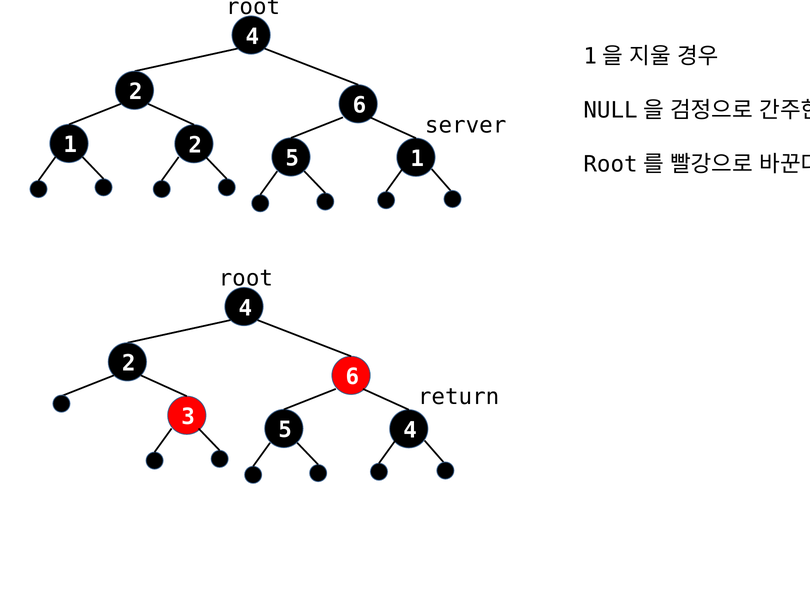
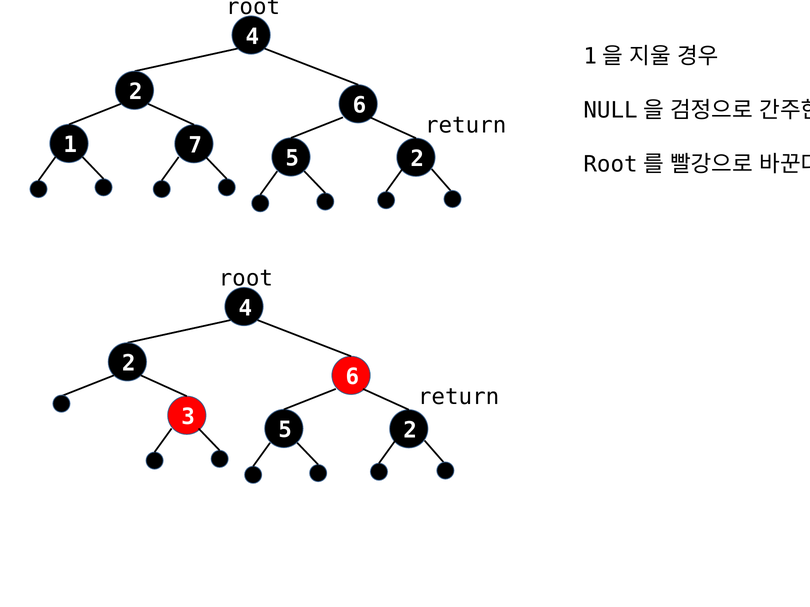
server at (466, 126): server -> return
1 2: 2 -> 7
1 at (417, 159): 1 -> 2
4 at (410, 431): 4 -> 2
